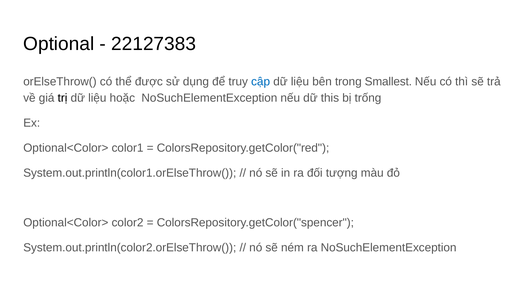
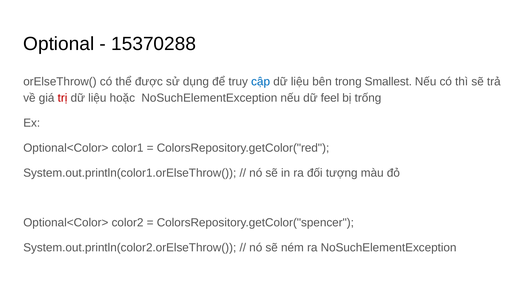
22127383: 22127383 -> 15370288
trị colour: black -> red
this: this -> feel
